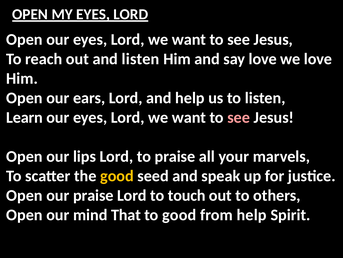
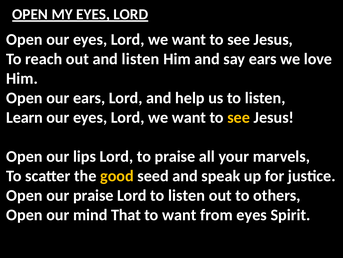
say love: love -> ears
see at (239, 117) colour: pink -> yellow
Lord to touch: touch -> listen
to good: good -> want
from help: help -> eyes
